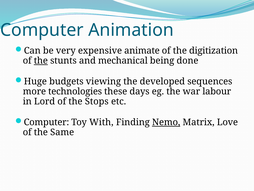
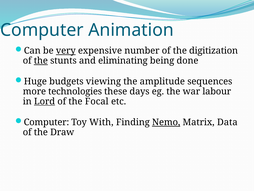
very underline: none -> present
animate: animate -> number
mechanical: mechanical -> eliminating
developed: developed -> amplitude
Lord underline: none -> present
Stops: Stops -> Focal
Love: Love -> Data
Same: Same -> Draw
